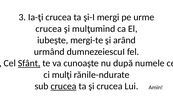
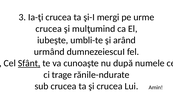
mergi-te: mergi-te -> umbli-te
mulţi: mulţi -> trage
crucea at (64, 87) underline: present -> none
